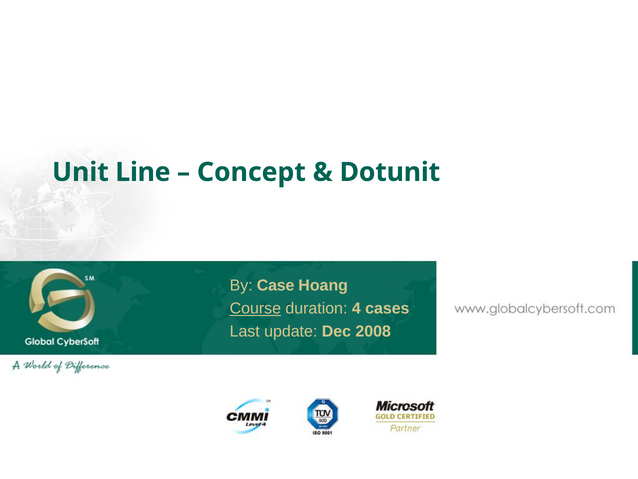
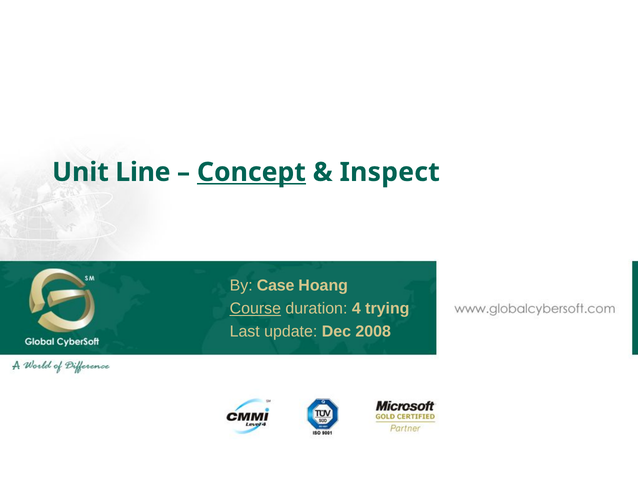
Concept underline: none -> present
Dotunit: Dotunit -> Inspect
cases: cases -> trying
